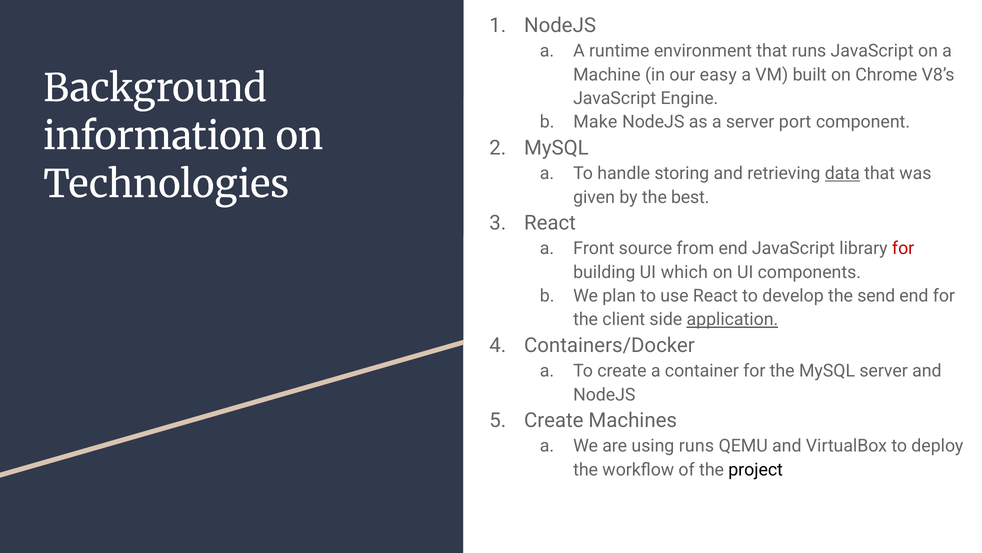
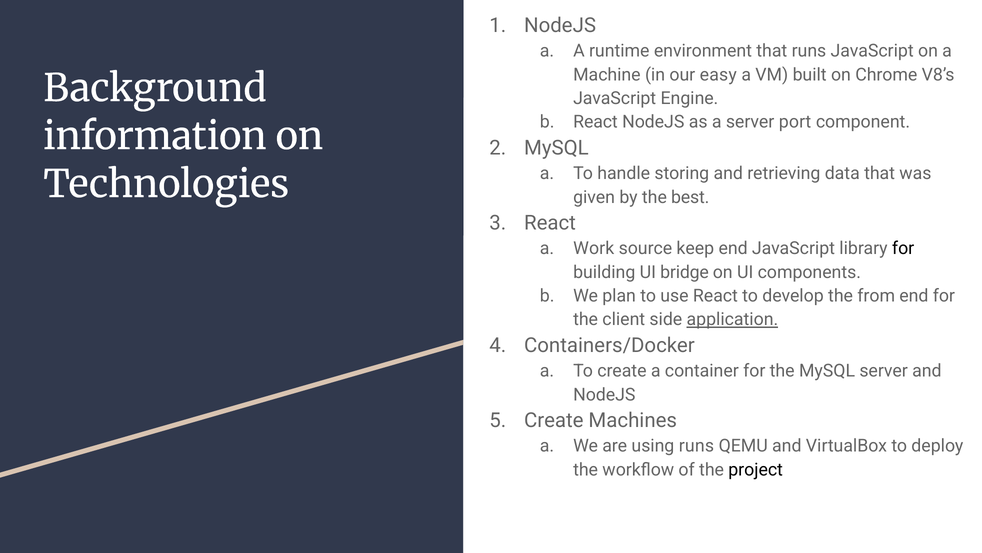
Make at (595, 122): Make -> React
data underline: present -> none
Front: Front -> Work
from: from -> keep
for at (903, 248) colour: red -> black
which: which -> bridge
send: send -> from
